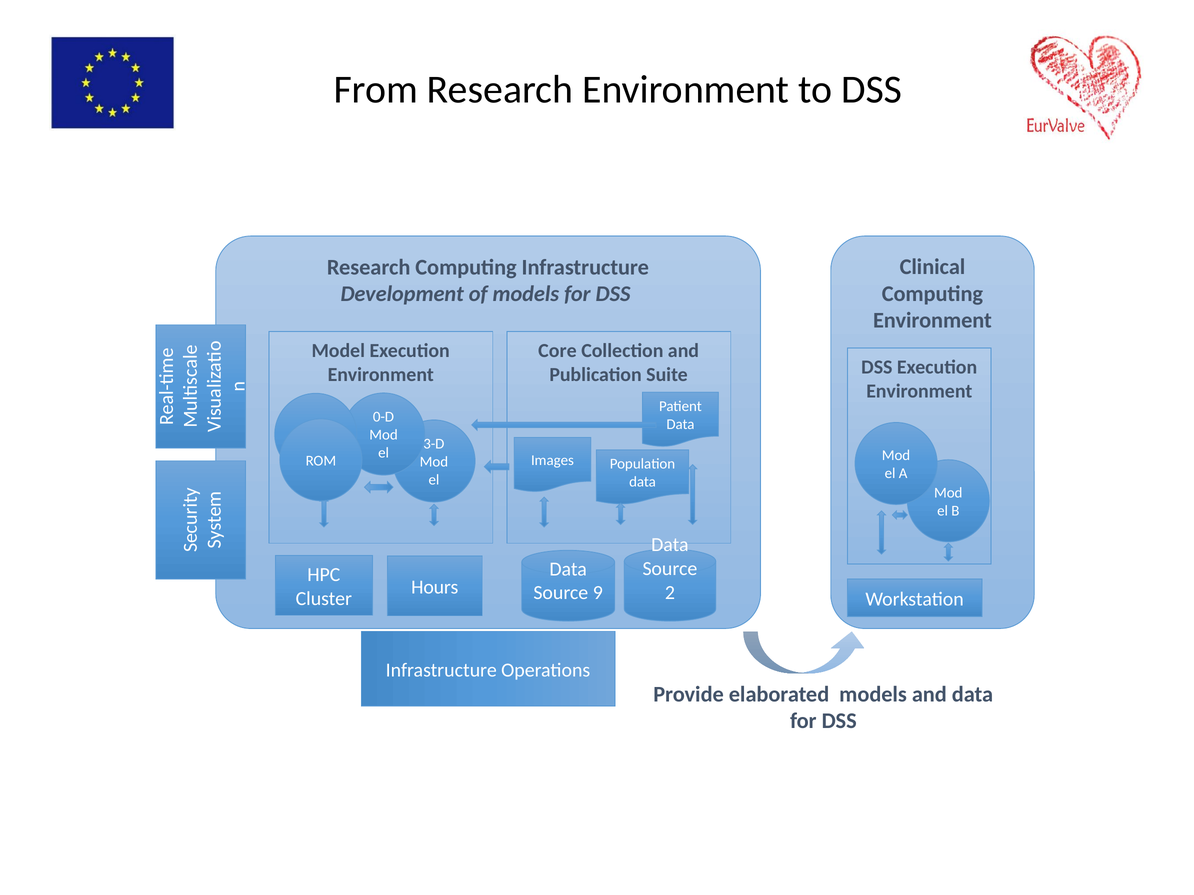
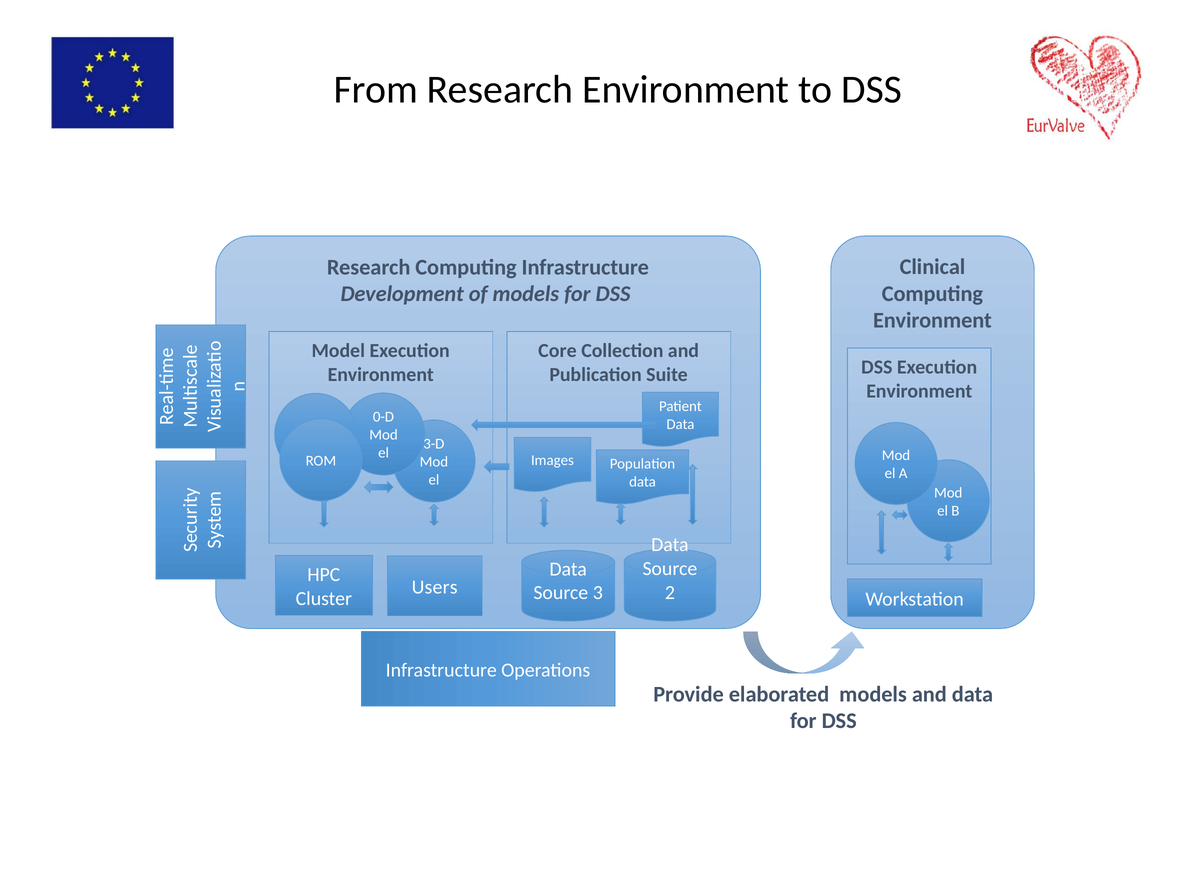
Hours: Hours -> Users
9: 9 -> 3
